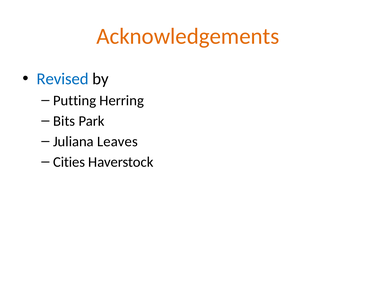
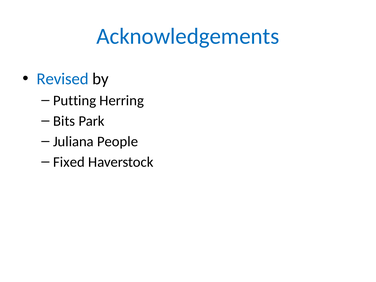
Acknowledgements colour: orange -> blue
Leaves: Leaves -> People
Cities: Cities -> Fixed
